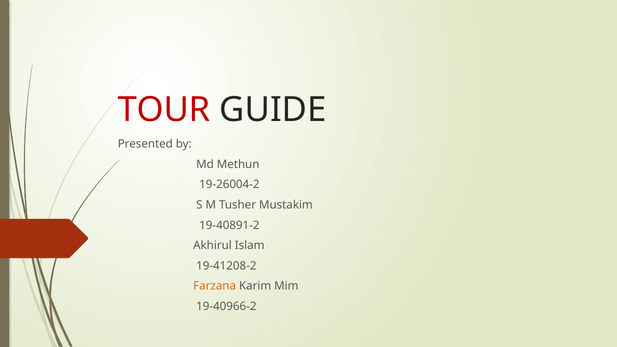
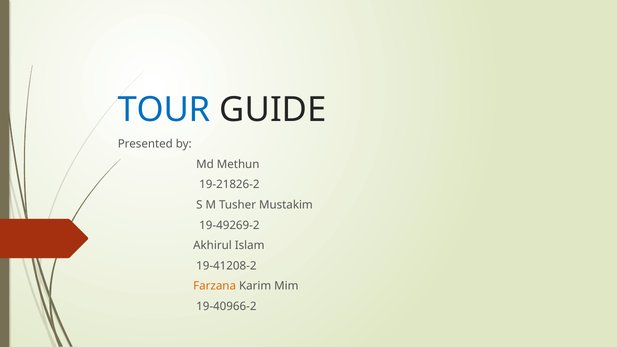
TOUR colour: red -> blue
19-26004-2: 19-26004-2 -> 19-21826-2
19-40891-2: 19-40891-2 -> 19-49269-2
